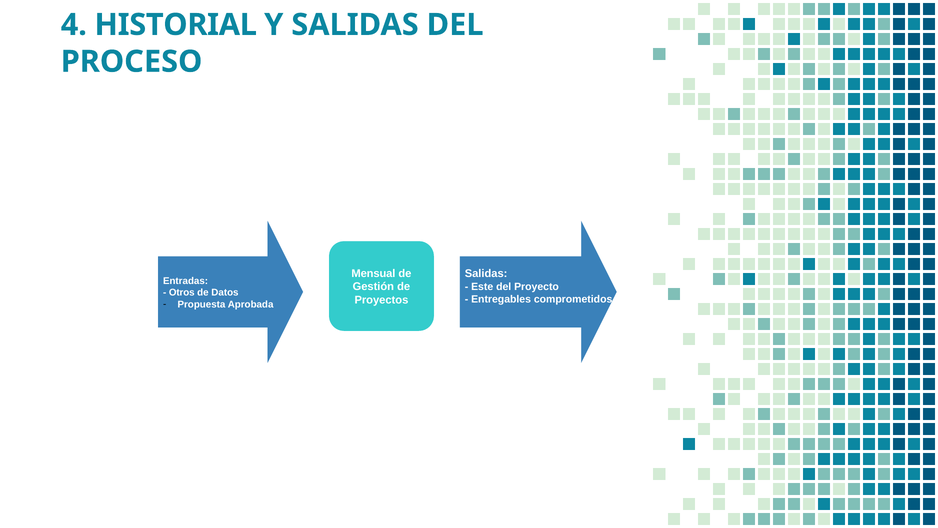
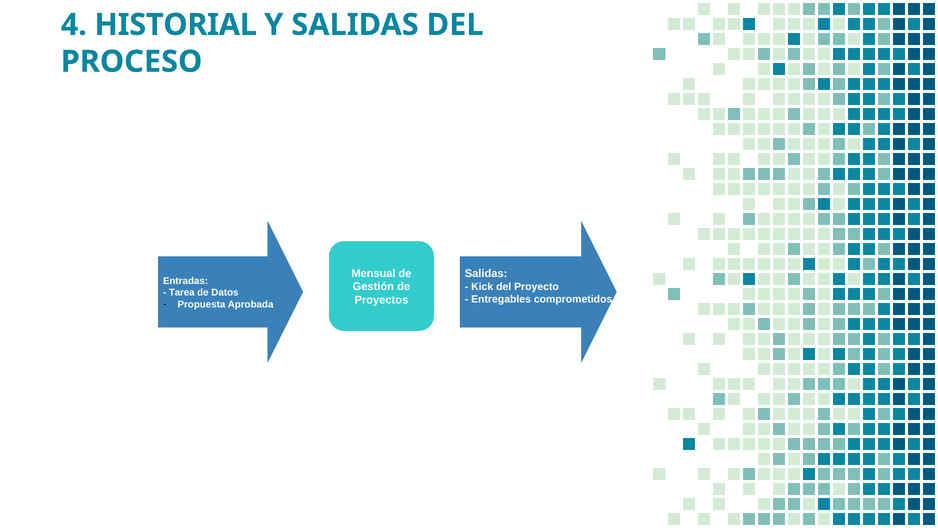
Este: Este -> Kick
Otros: Otros -> Tarea
